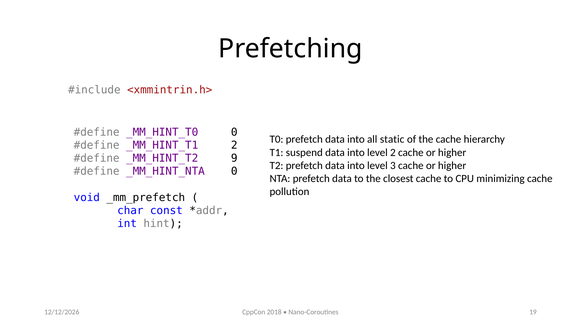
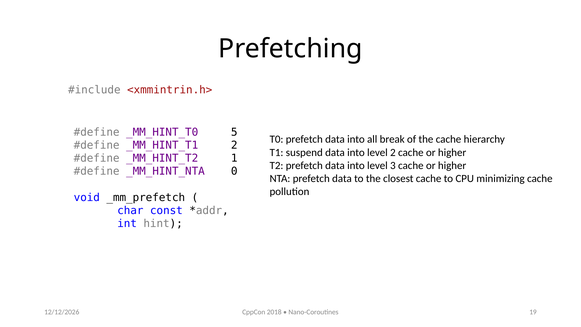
_MM_HINT_T0 0: 0 -> 5
static: static -> break
9: 9 -> 1
